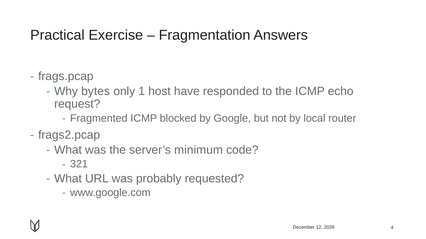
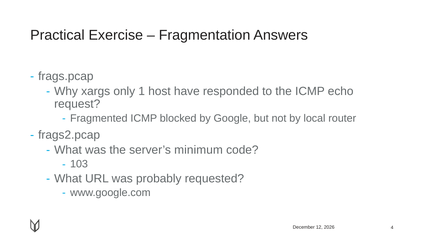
bytes: bytes -> xargs
321: 321 -> 103
